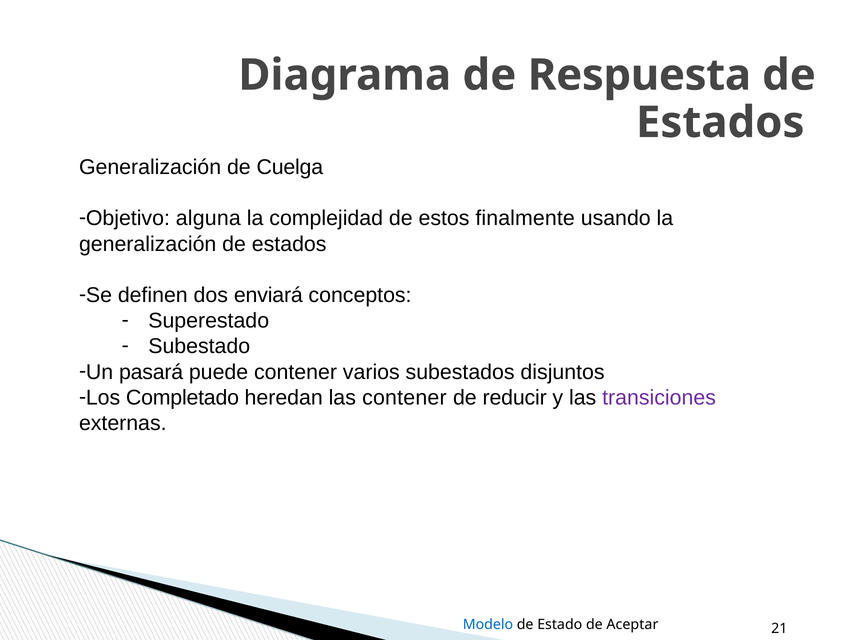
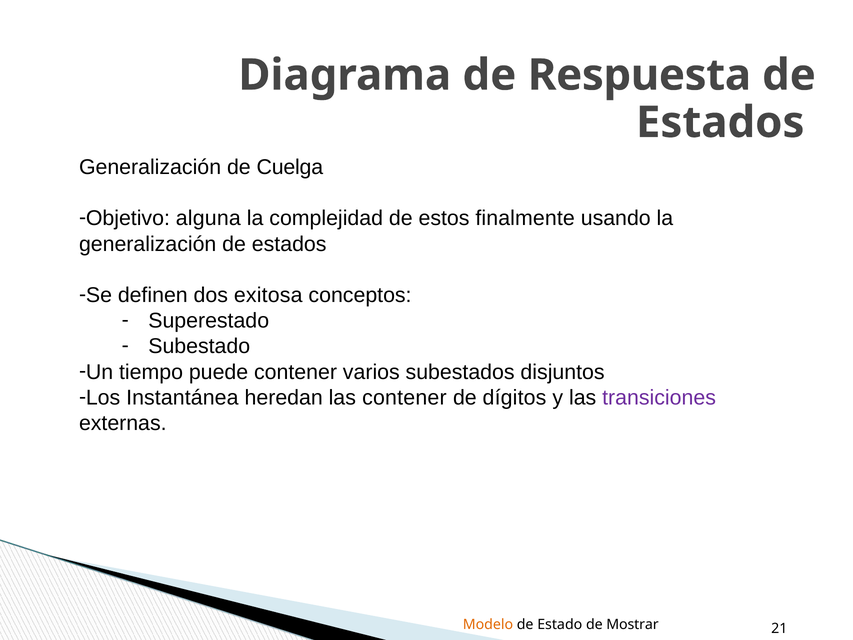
enviará: enviará -> exitosa
pasará: pasará -> tiempo
Completado: Completado -> Instantánea
reducir: reducir -> dígitos
Modelo colour: blue -> orange
Aceptar: Aceptar -> Mostrar
